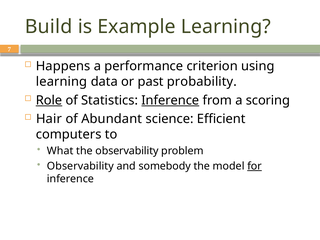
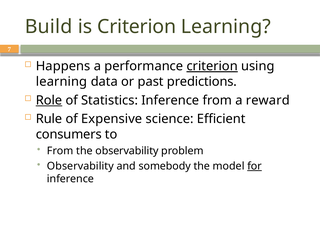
is Example: Example -> Criterion
criterion at (212, 66) underline: none -> present
probability: probability -> predictions
Inference at (170, 100) underline: present -> none
scoring: scoring -> reward
Hair: Hair -> Rule
Abundant: Abundant -> Expensive
computers: computers -> consumers
What at (60, 151): What -> From
